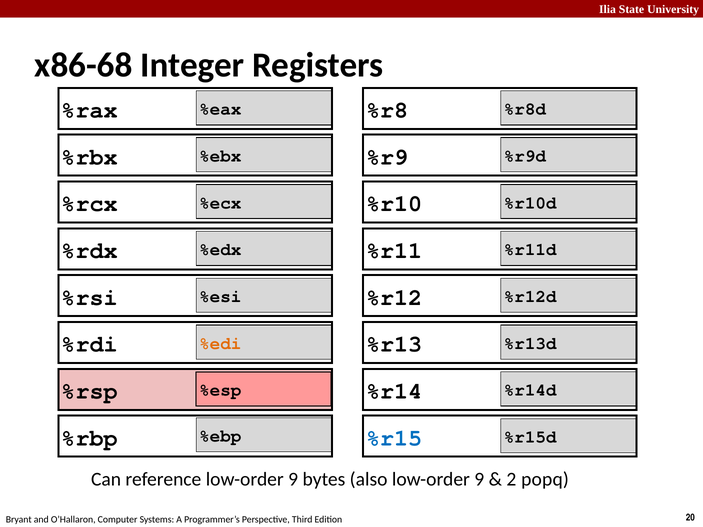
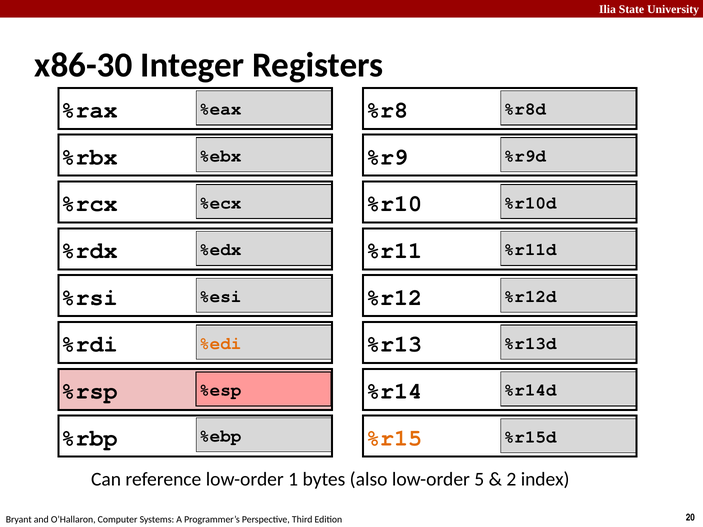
x86-68: x86-68 -> x86-30
%r15 colour: blue -> orange
reference low-order 9: 9 -> 1
also low-order 9: 9 -> 5
popq: popq -> index
